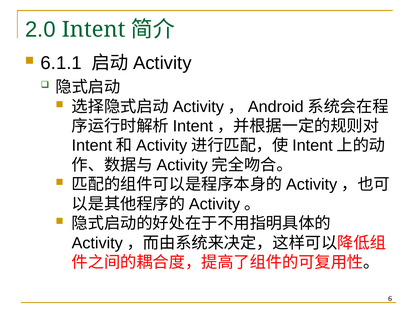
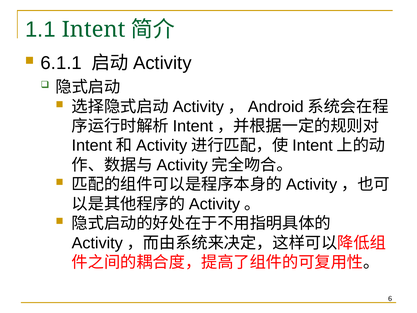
2.0: 2.0 -> 1.1
